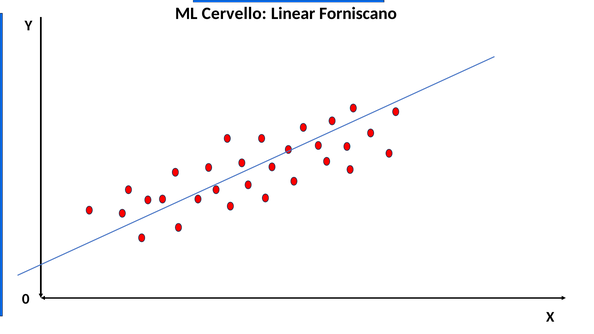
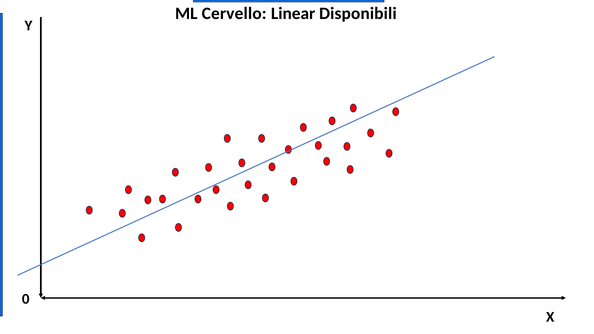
Forniscano: Forniscano -> Disponibili
